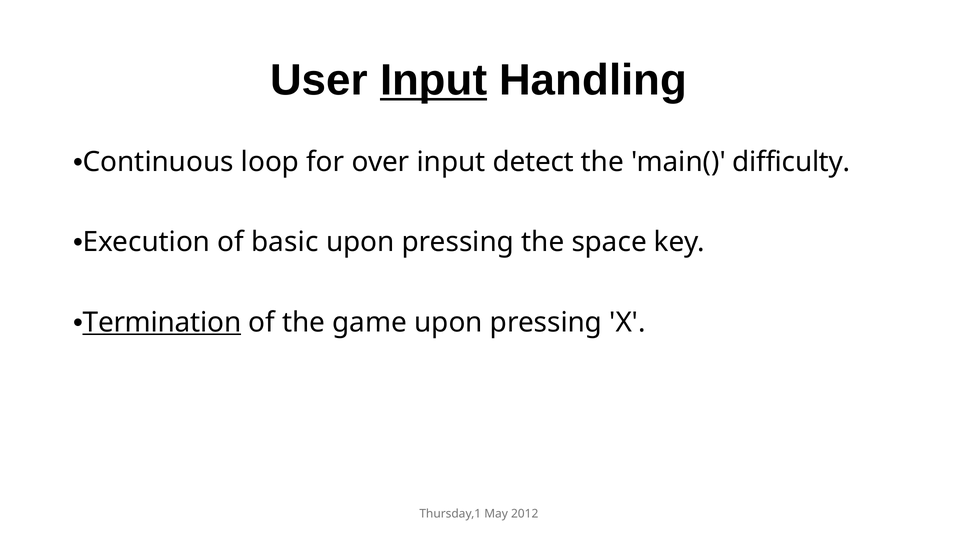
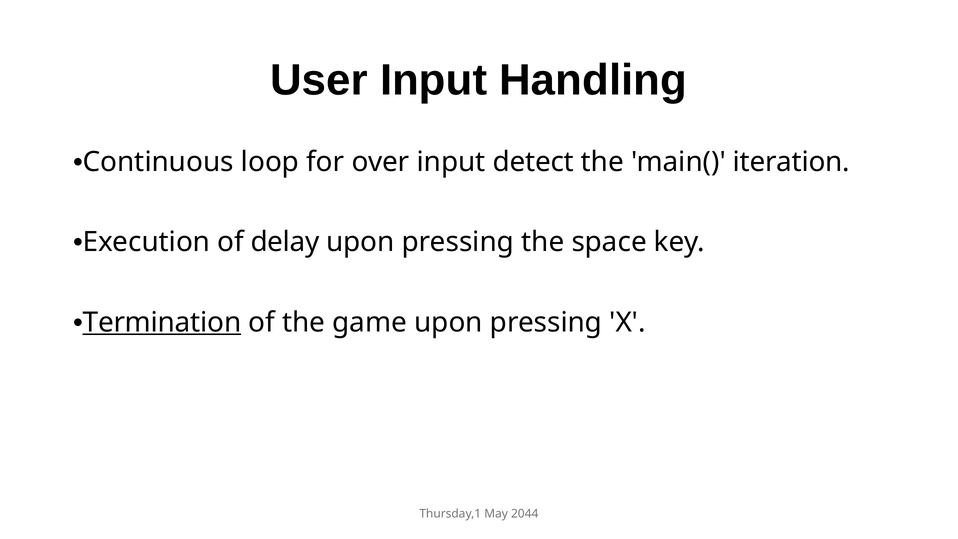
Input at (434, 80) underline: present -> none
difficulty: difficulty -> iteration
basic: basic -> delay
2012: 2012 -> 2044
